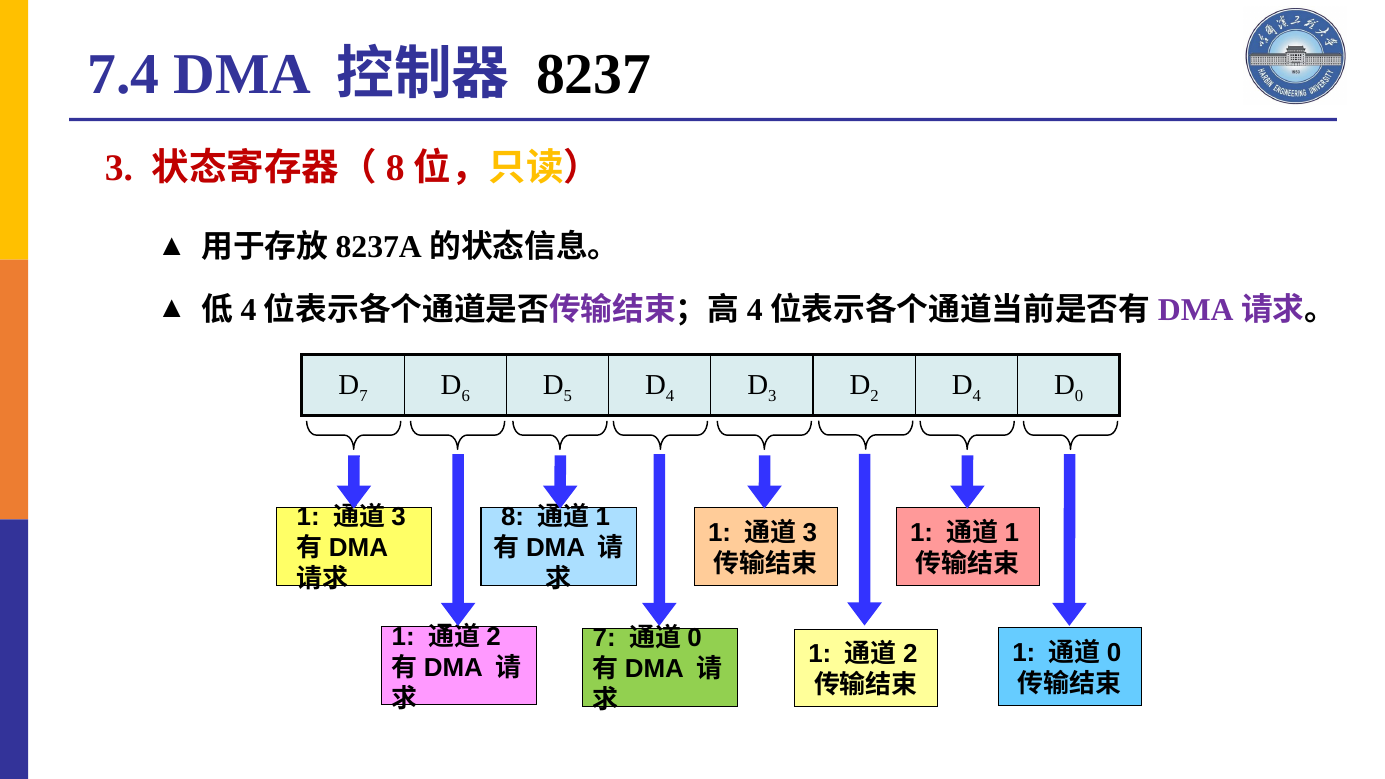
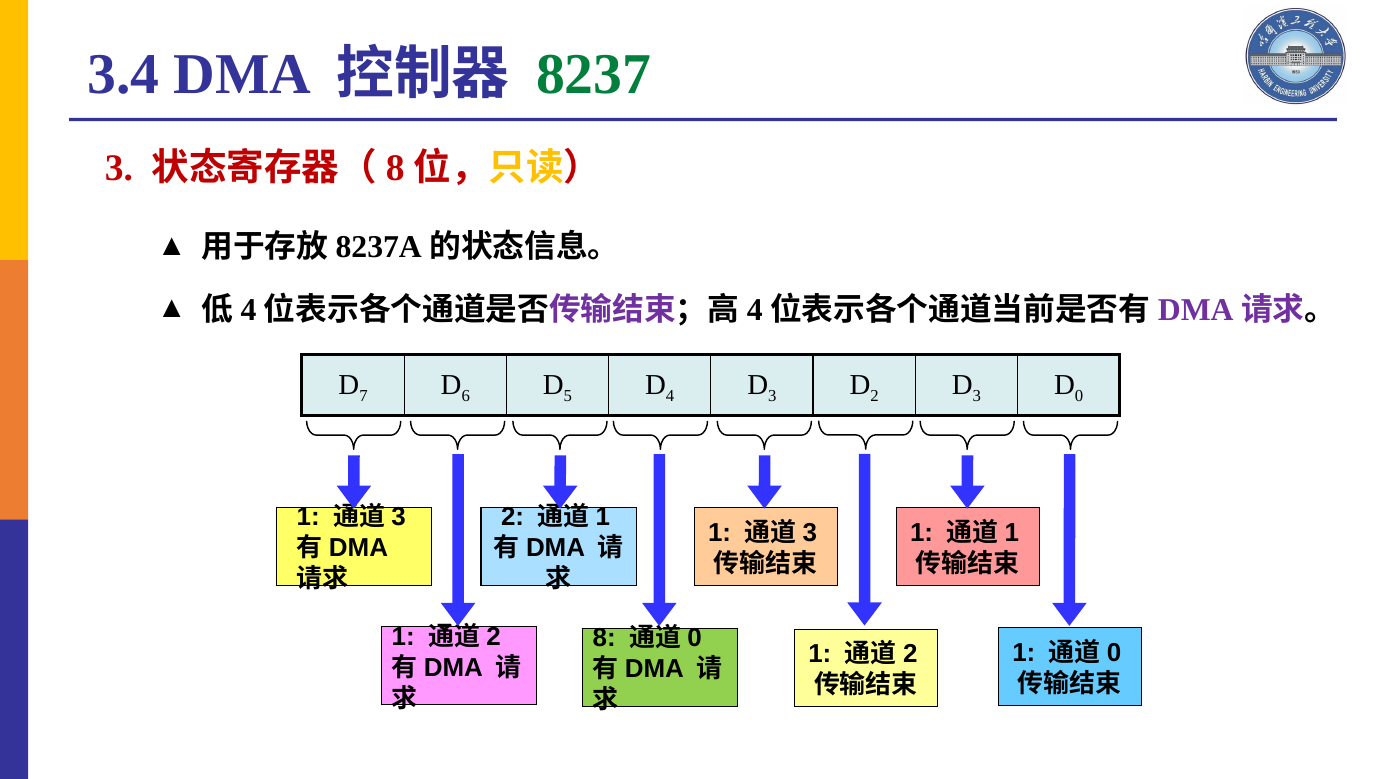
7.4: 7.4 -> 3.4
8237 colour: black -> green
4 at (977, 396): 4 -> 3
8 at (513, 517): 8 -> 2
7 at (604, 638): 7 -> 8
